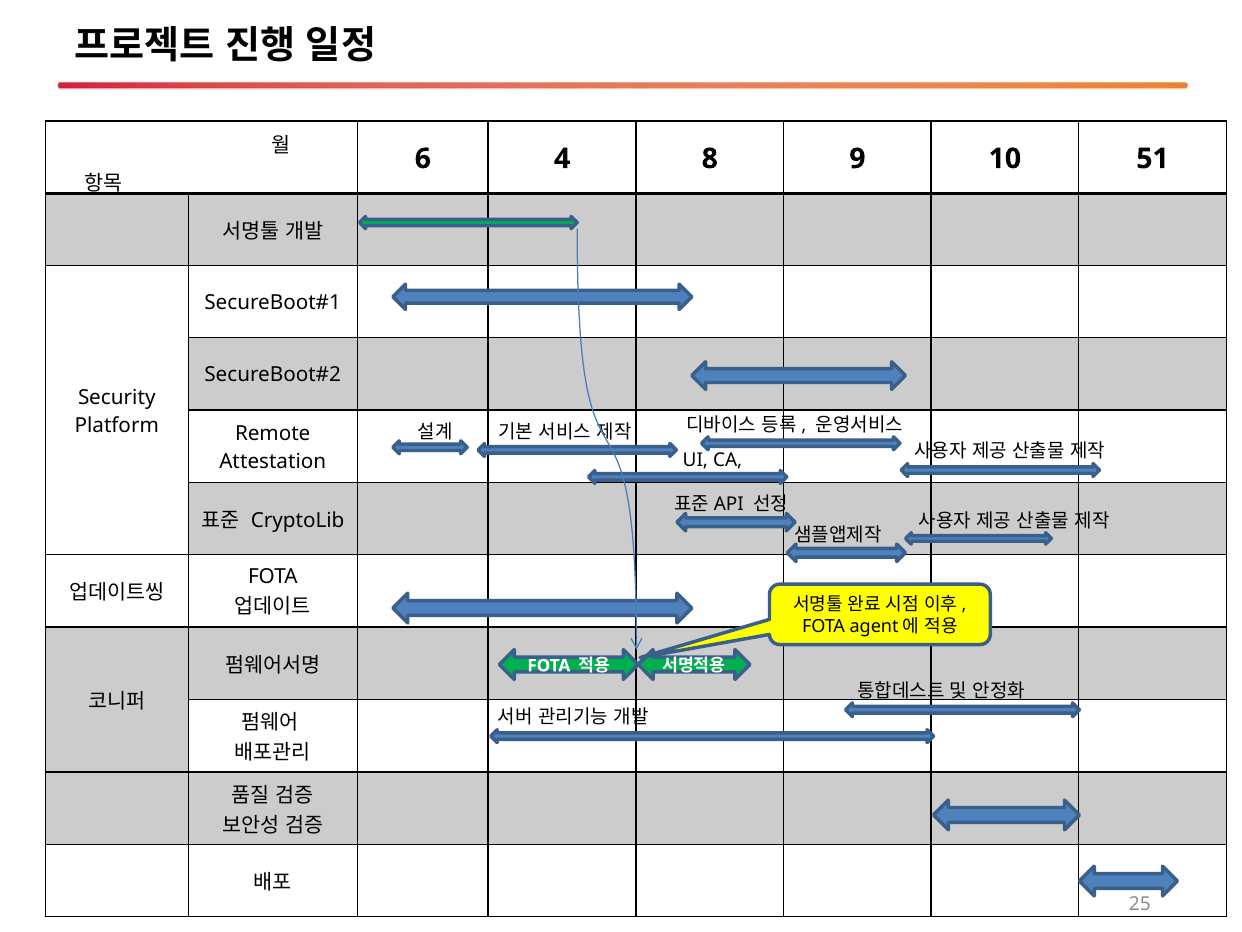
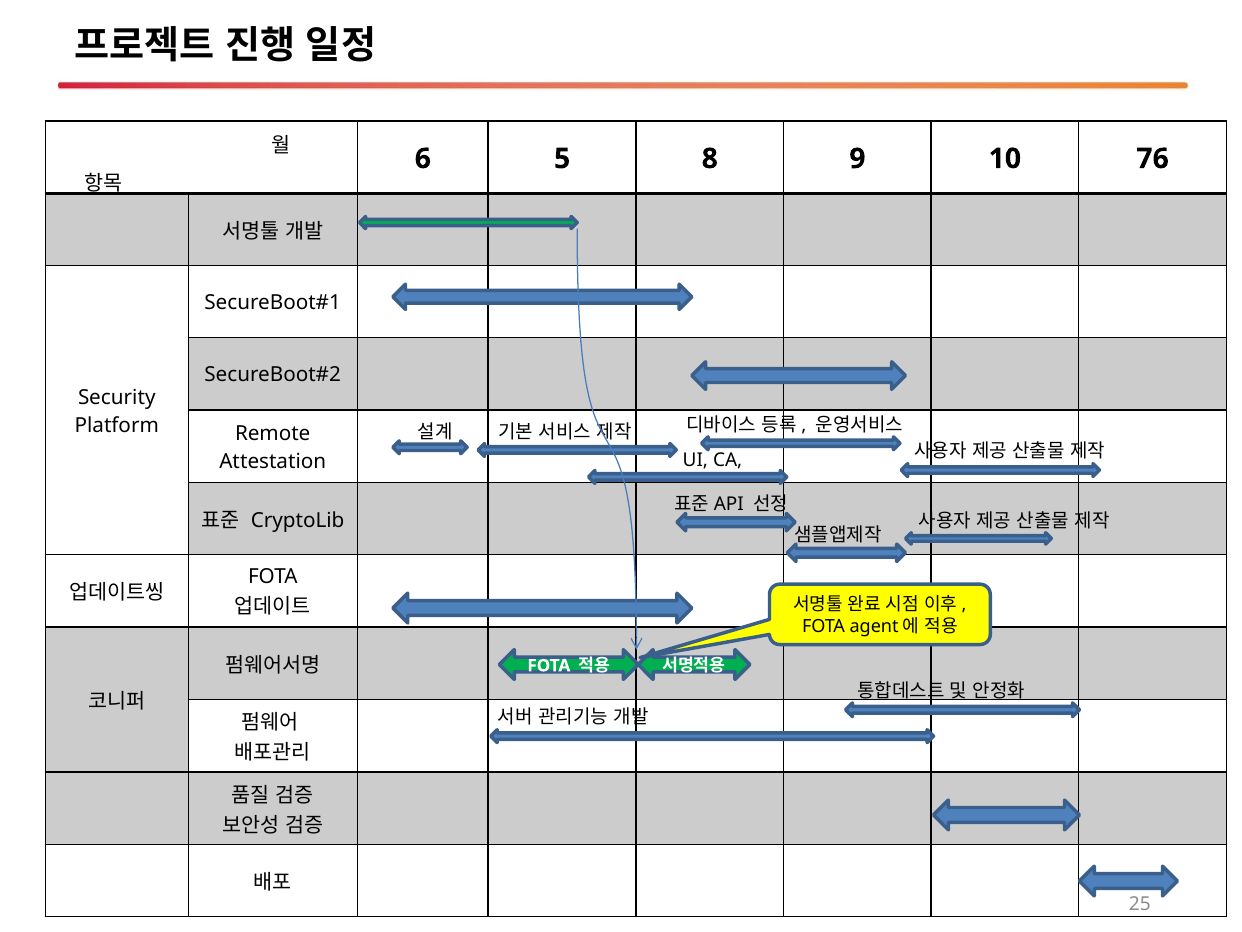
4: 4 -> 5
51: 51 -> 76
